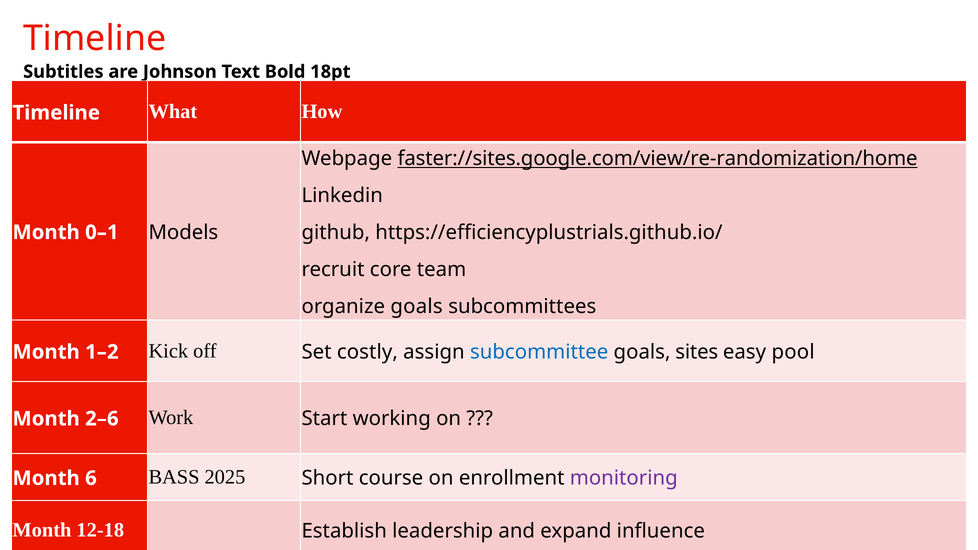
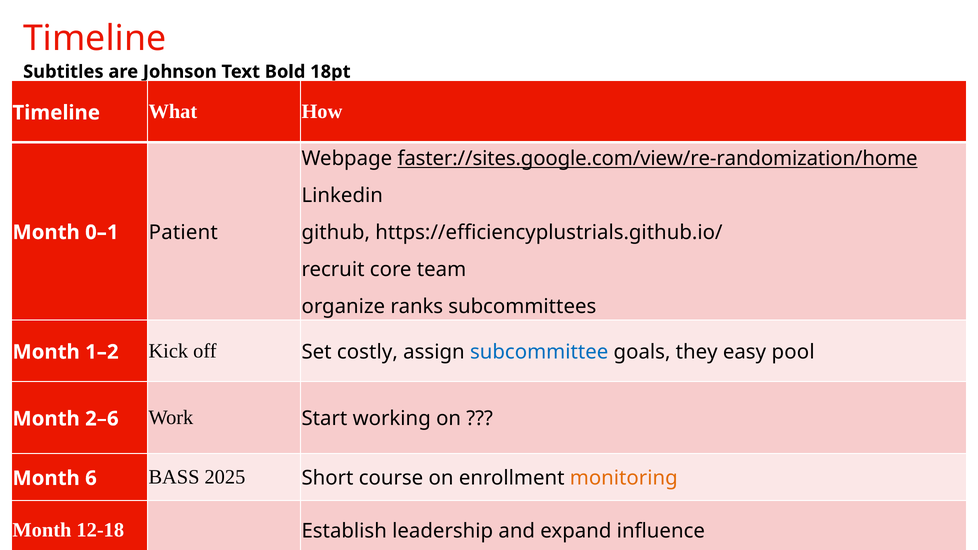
Models: Models -> Patient
organize goals: goals -> ranks
sites: sites -> they
monitoring colour: purple -> orange
